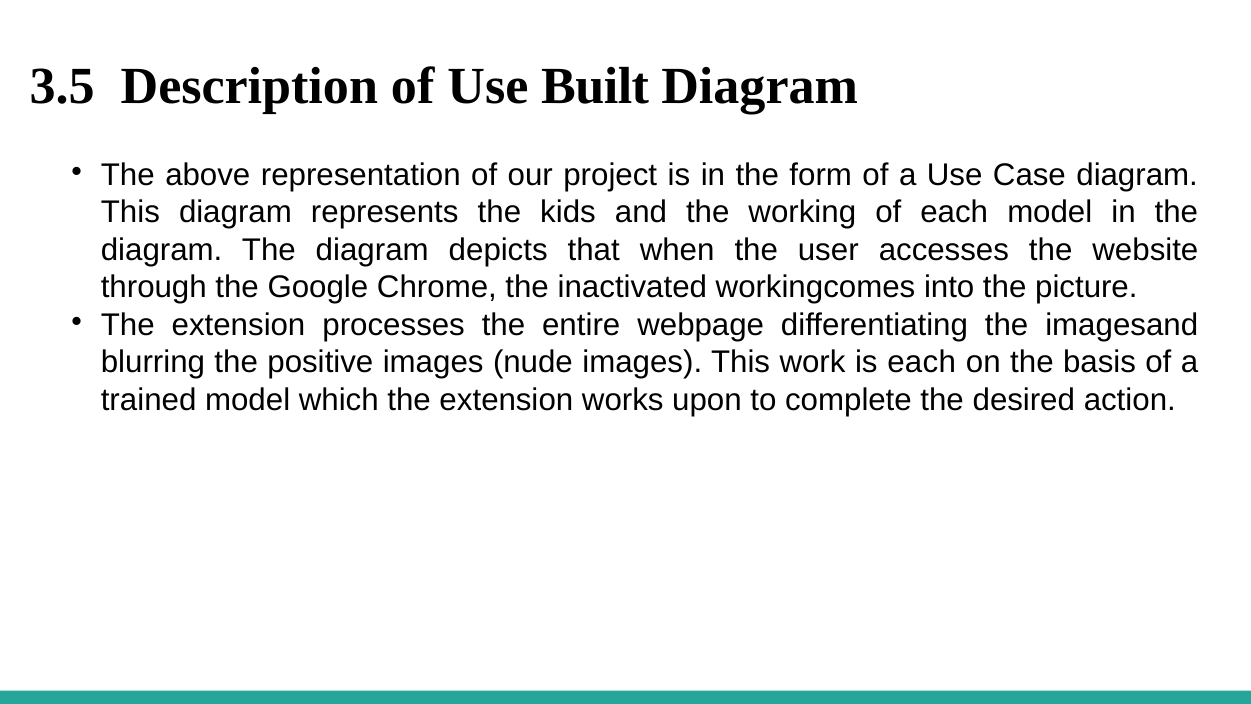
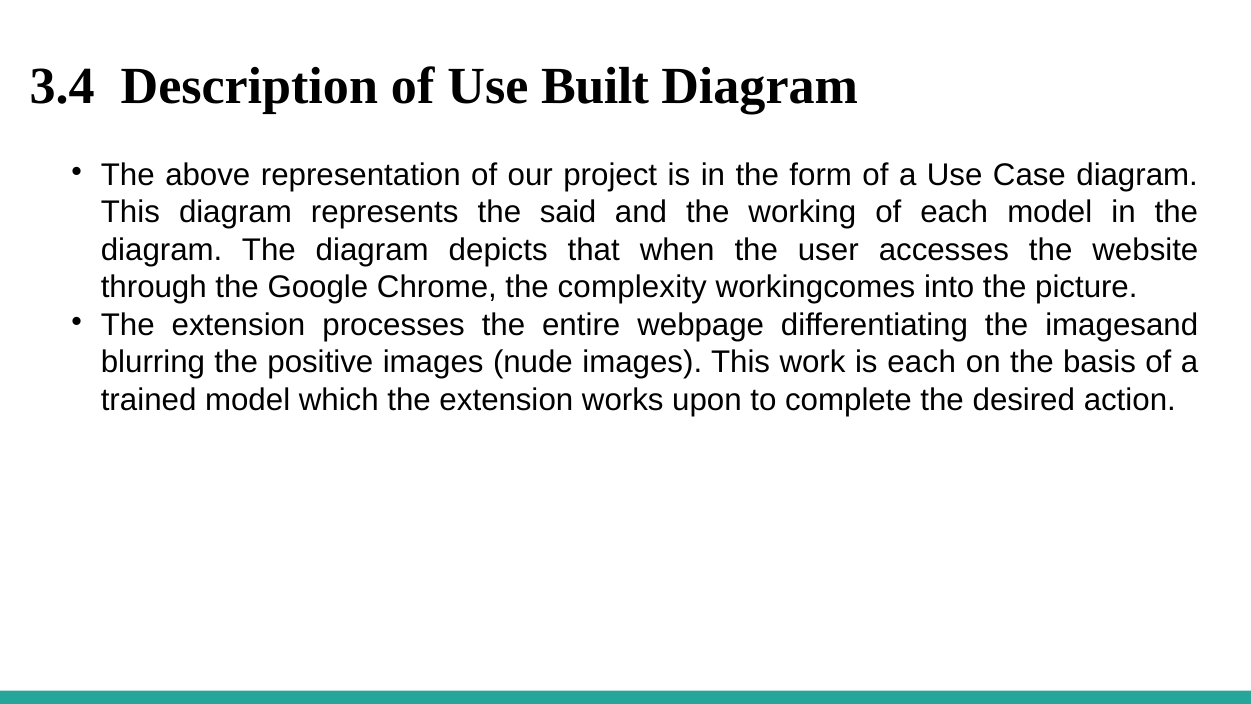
3.5: 3.5 -> 3.4
kids: kids -> said
inactivated: inactivated -> complexity
